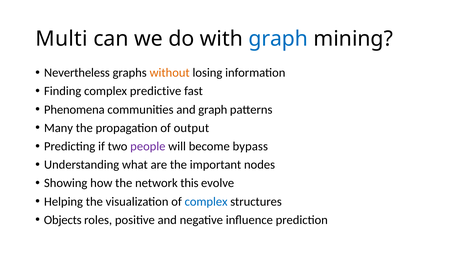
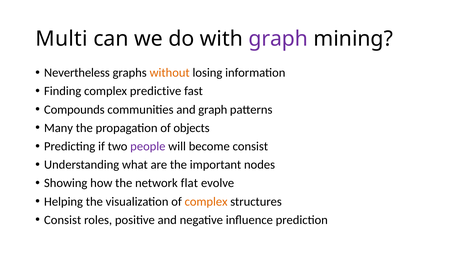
graph at (278, 39) colour: blue -> purple
Phenomena: Phenomena -> Compounds
output: output -> objects
become bypass: bypass -> consist
this: this -> flat
complex at (206, 202) colour: blue -> orange
Objects at (63, 220): Objects -> Consist
